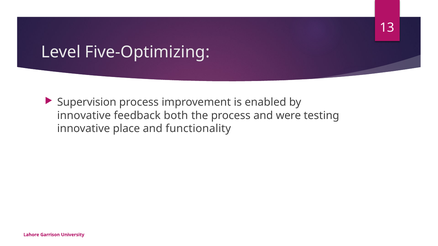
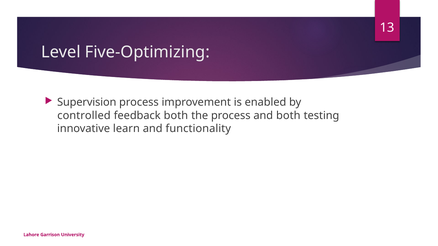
innovative at (84, 116): innovative -> controlled
and were: were -> both
place: place -> learn
